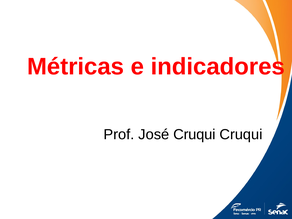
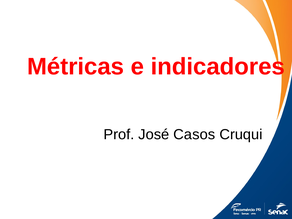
José Cruqui: Cruqui -> Casos
